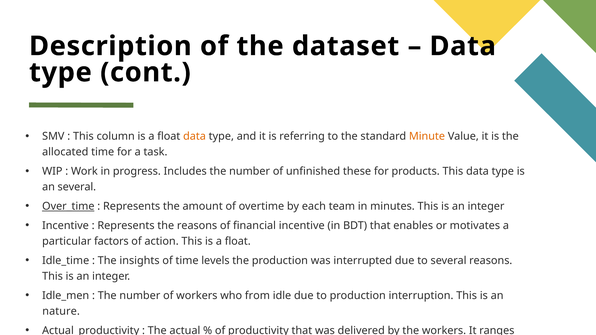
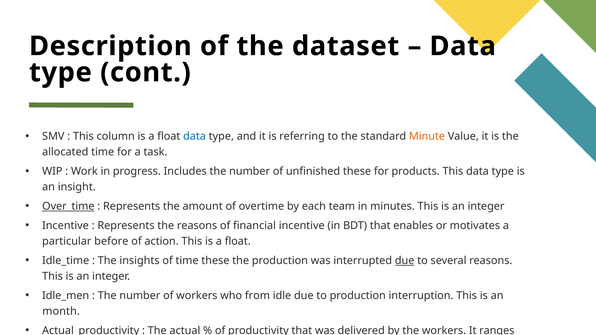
data at (195, 136) colour: orange -> blue
an several: several -> insight
factors: factors -> before
time levels: levels -> these
due at (405, 261) underline: none -> present
nature: nature -> month
